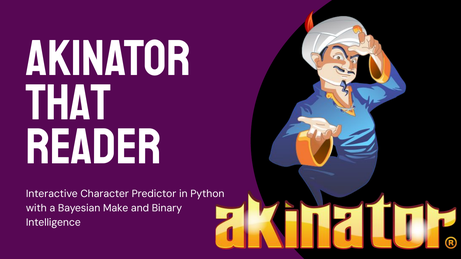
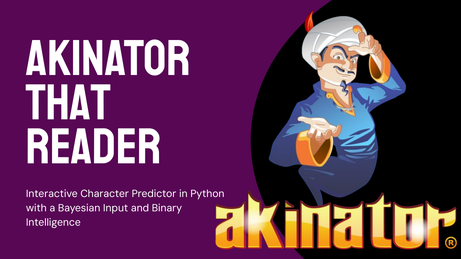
Make: Make -> Input
